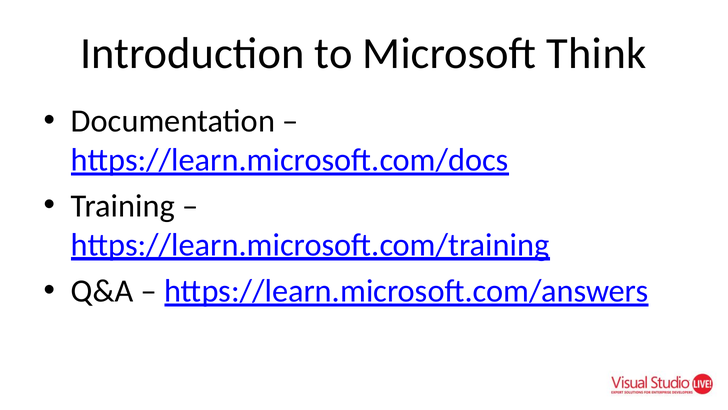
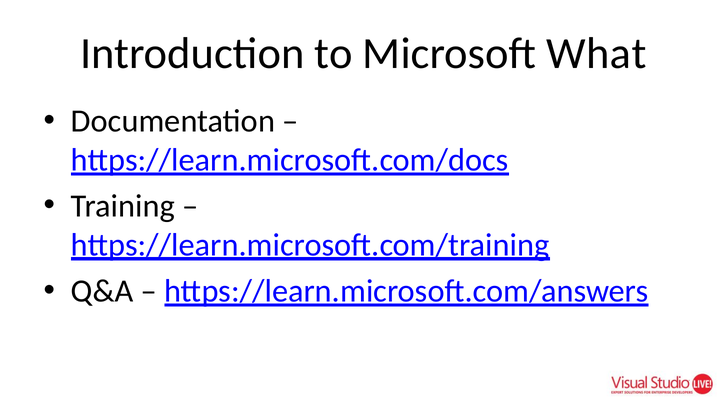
Think: Think -> What
